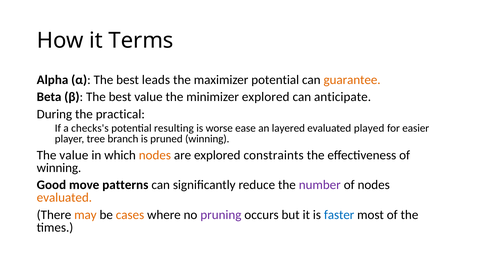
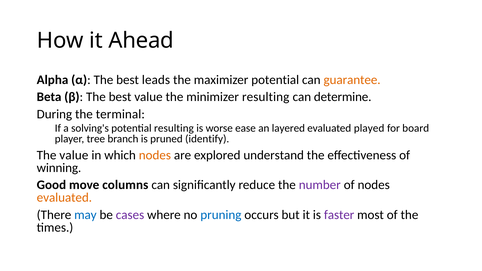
Terms: Terms -> Ahead
minimizer explored: explored -> resulting
anticipate: anticipate -> determine
practical: practical -> terminal
checks's: checks's -> solving's
easier: easier -> board
pruned winning: winning -> identify
constraints: constraints -> understand
patterns: patterns -> columns
may colour: orange -> blue
cases colour: orange -> purple
pruning colour: purple -> blue
faster colour: blue -> purple
